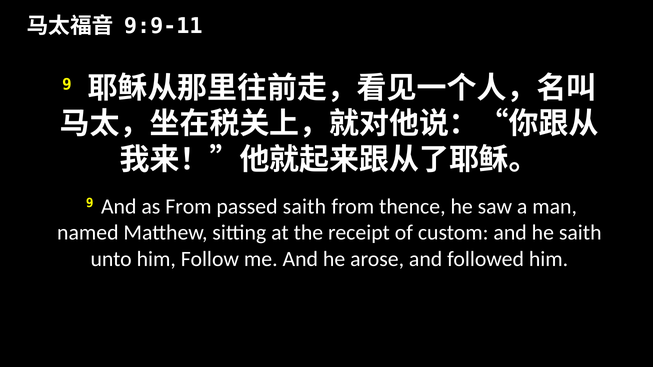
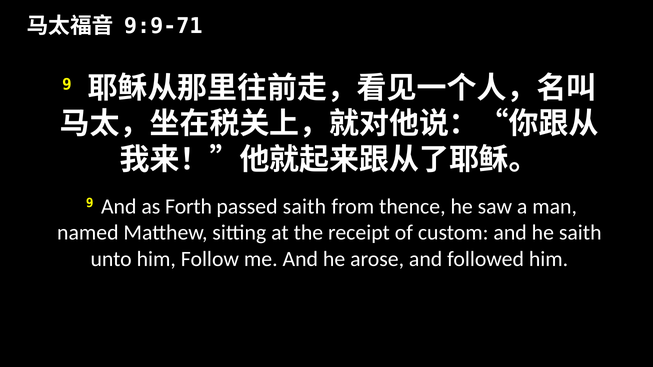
9:9-11: 9:9-11 -> 9:9-71
as From: From -> Forth
